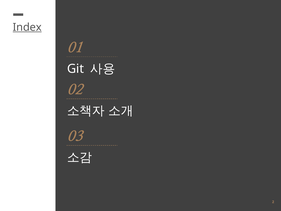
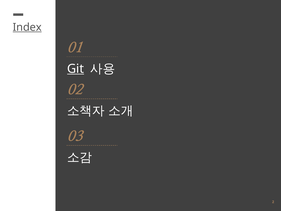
Git underline: none -> present
